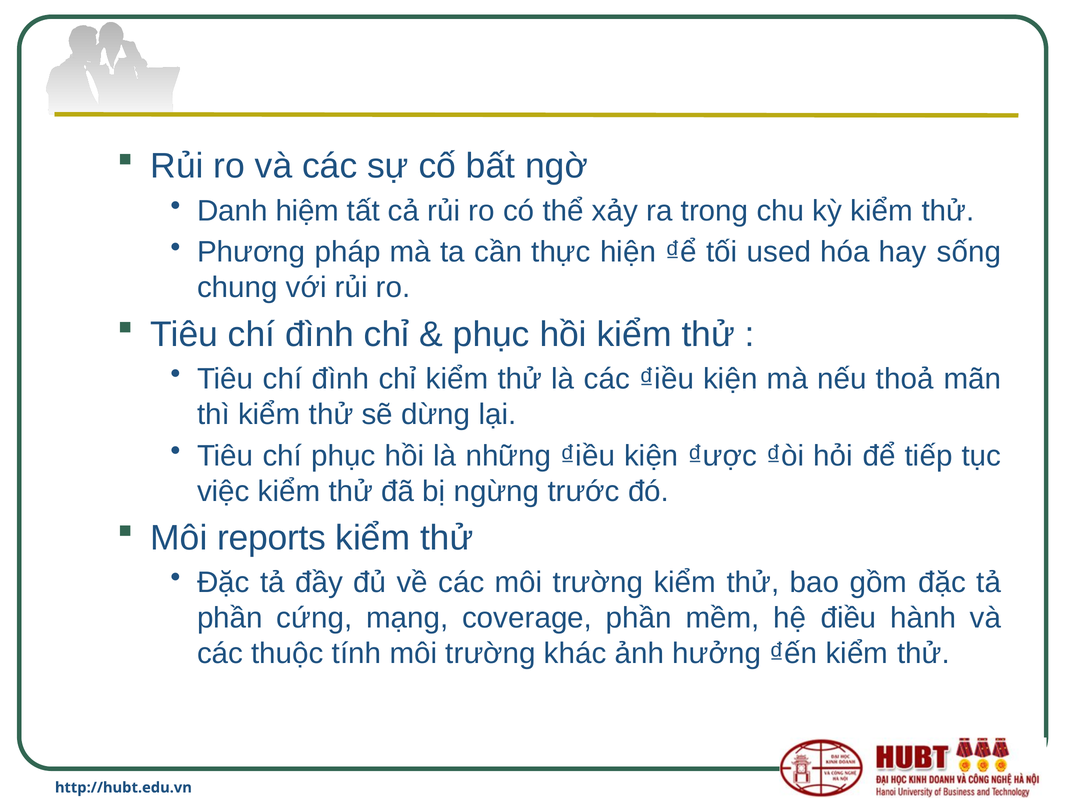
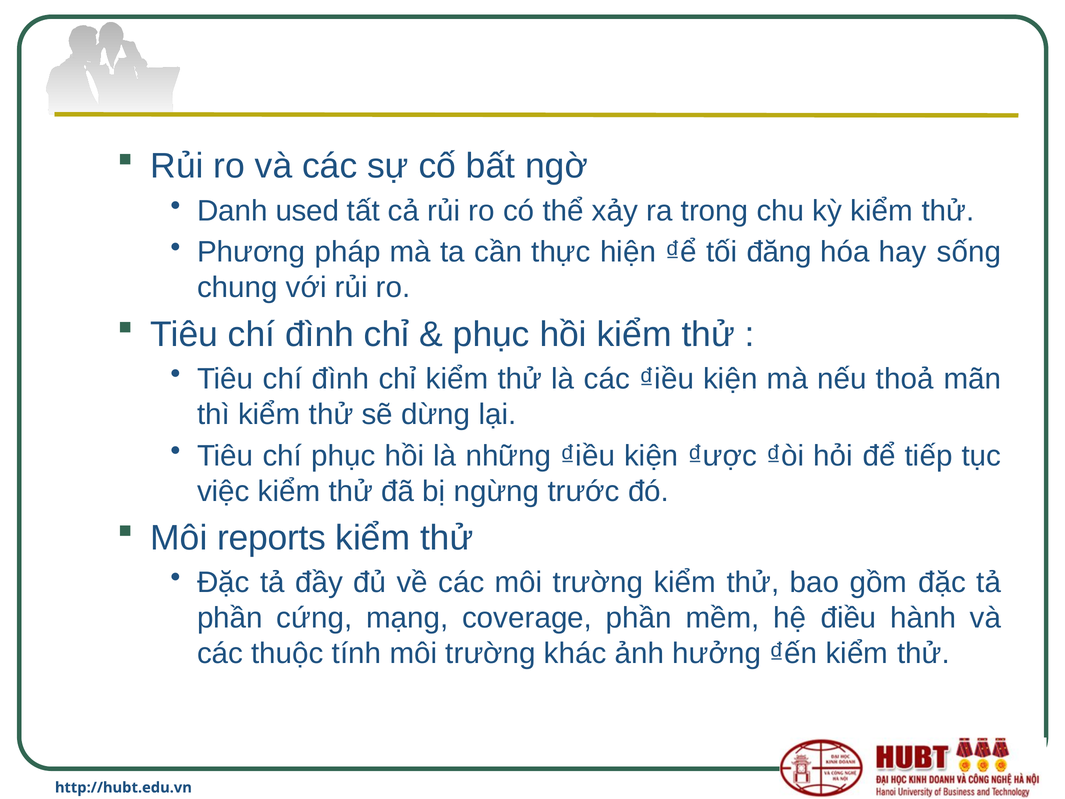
hiệm: hiệm -> used
used: used -> đăng
